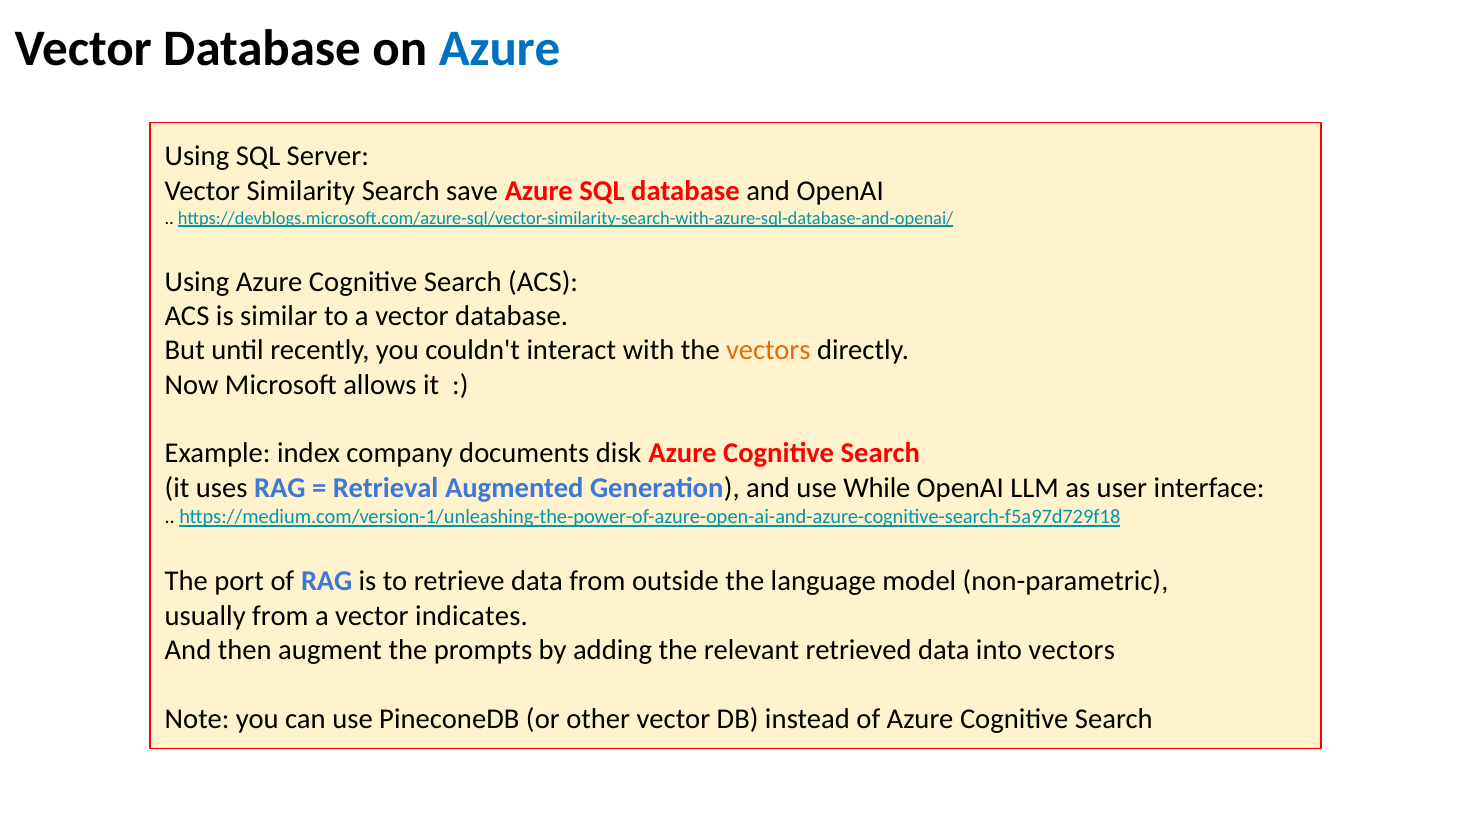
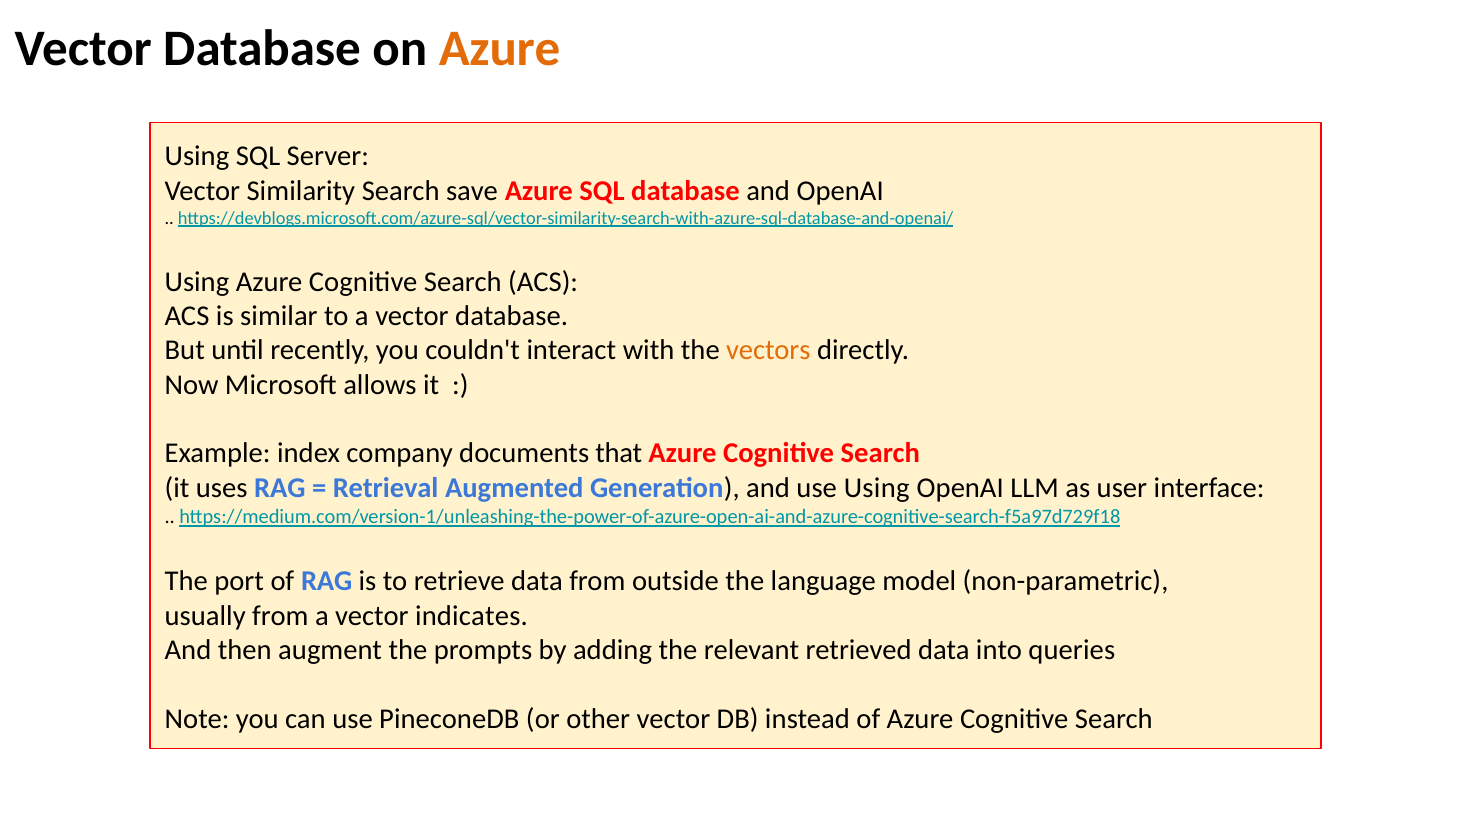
Azure at (500, 49) colour: blue -> orange
disk: disk -> that
use While: While -> Using
into vectors: vectors -> queries
